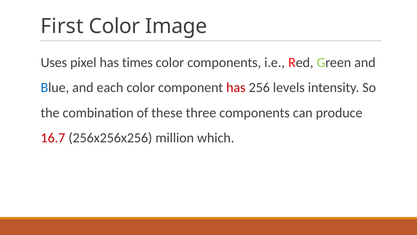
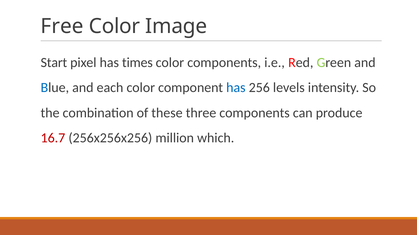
First: First -> Free
Uses: Uses -> Start
has at (236, 88) colour: red -> blue
